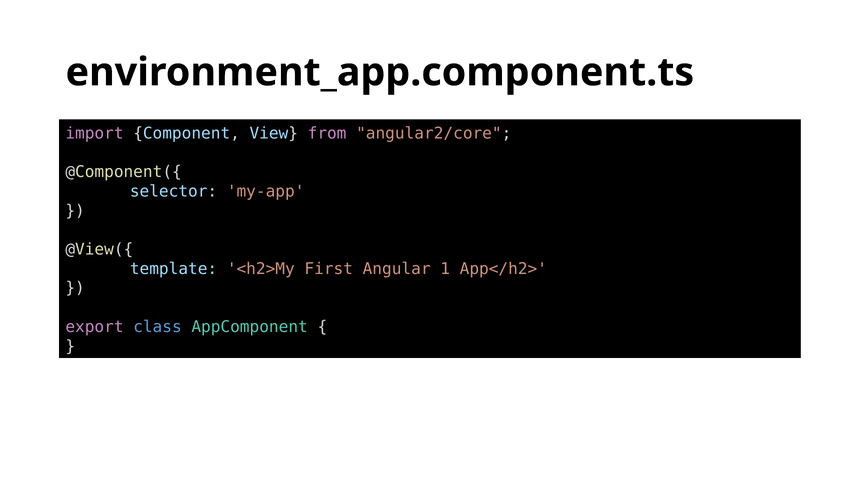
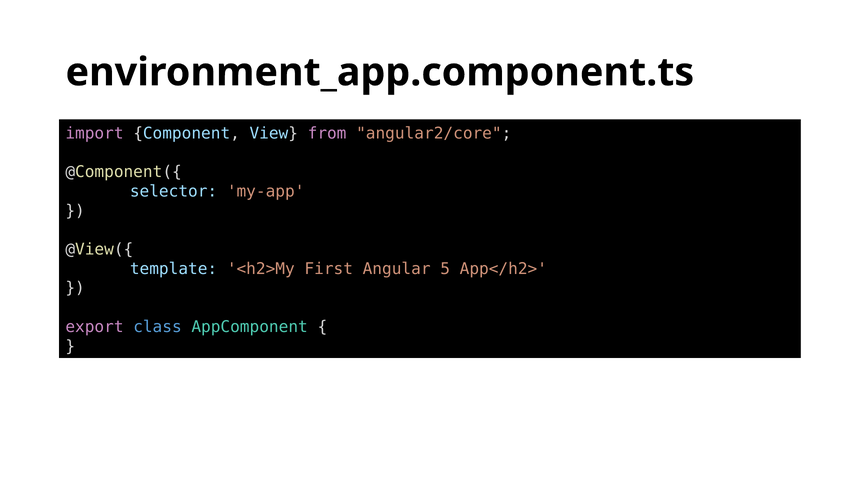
1: 1 -> 5
